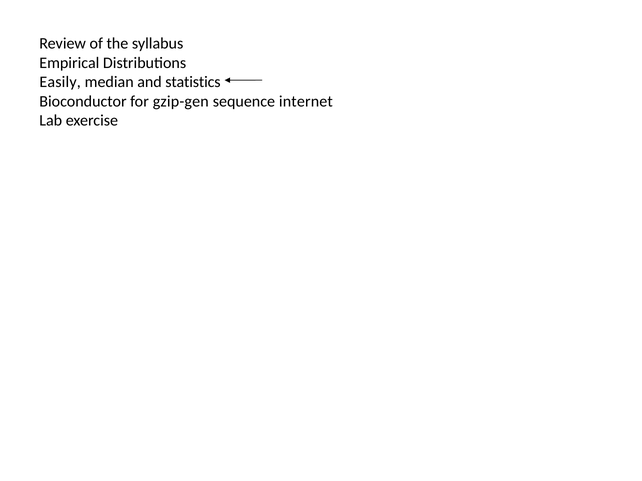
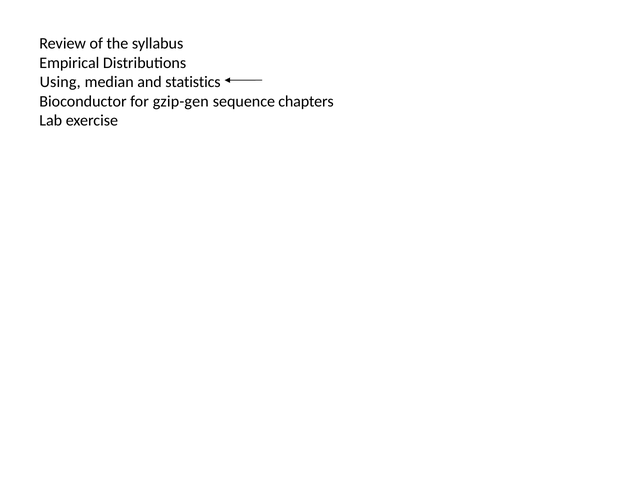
Easily: Easily -> Using
internet: internet -> chapters
